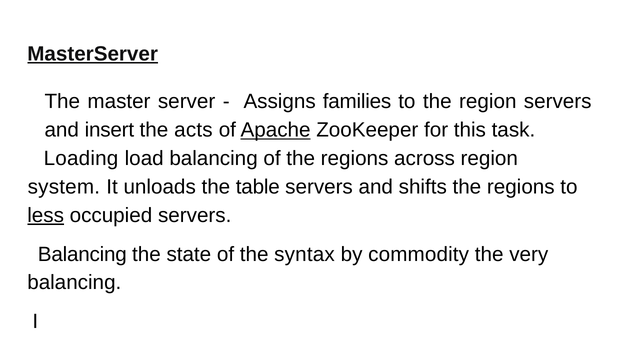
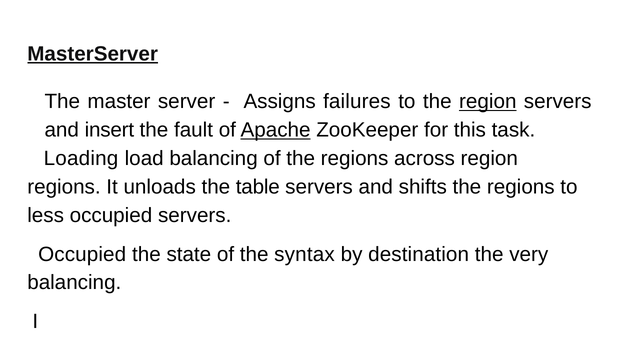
families: families -> failures
region at (488, 102) underline: none -> present
acts: acts -> fault
system at (64, 187): system -> regions
less underline: present -> none
Balancing at (82, 254): Balancing -> Occupied
commodity: commodity -> destination
